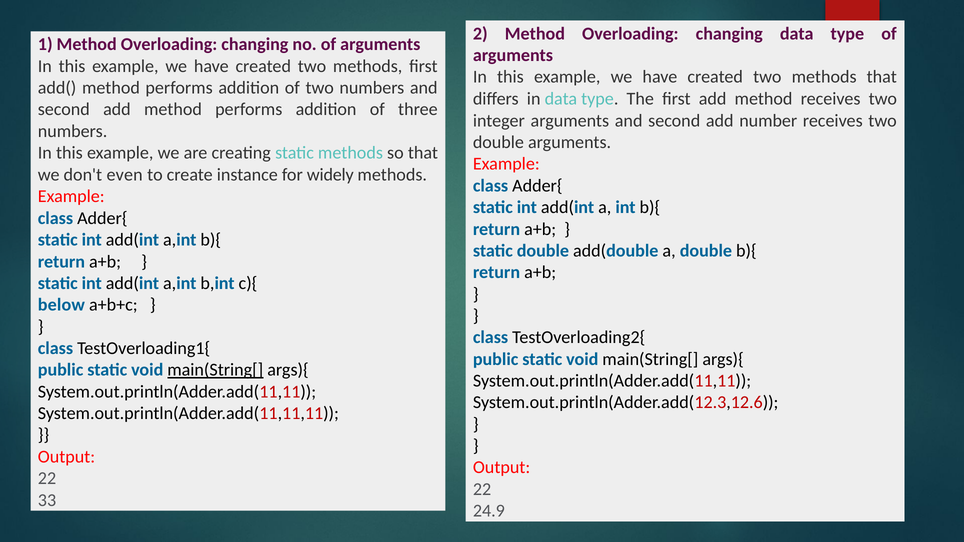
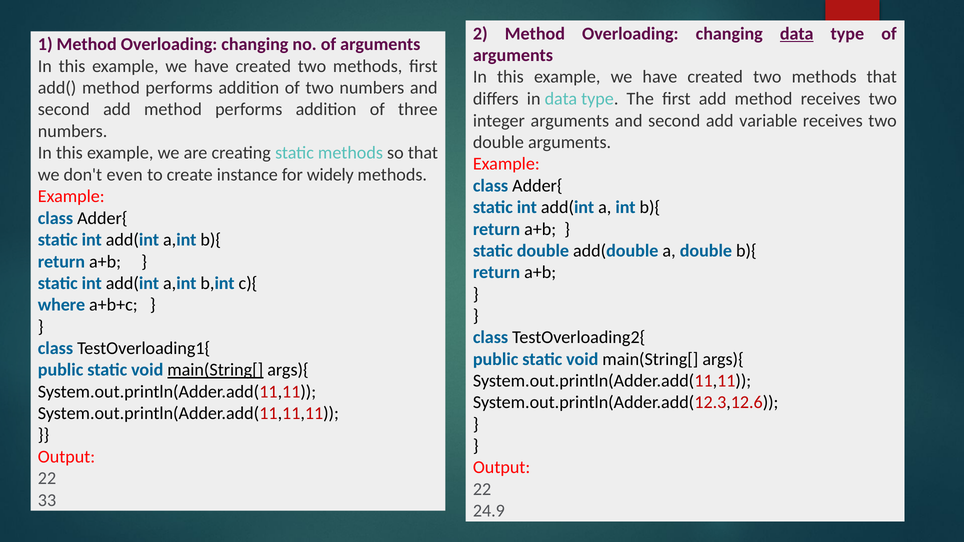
data at (797, 34) underline: none -> present
number: number -> variable
below: below -> where
